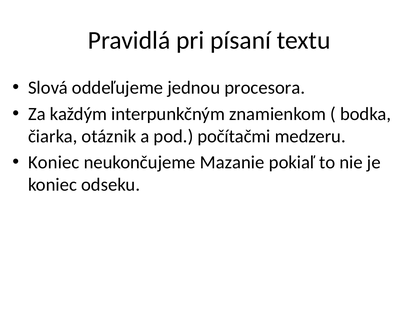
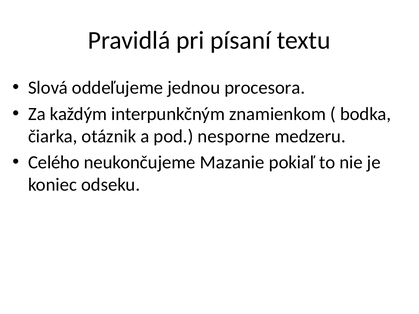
počítačmi: počítačmi -> nesporne
Koniec at (54, 162): Koniec -> Celého
